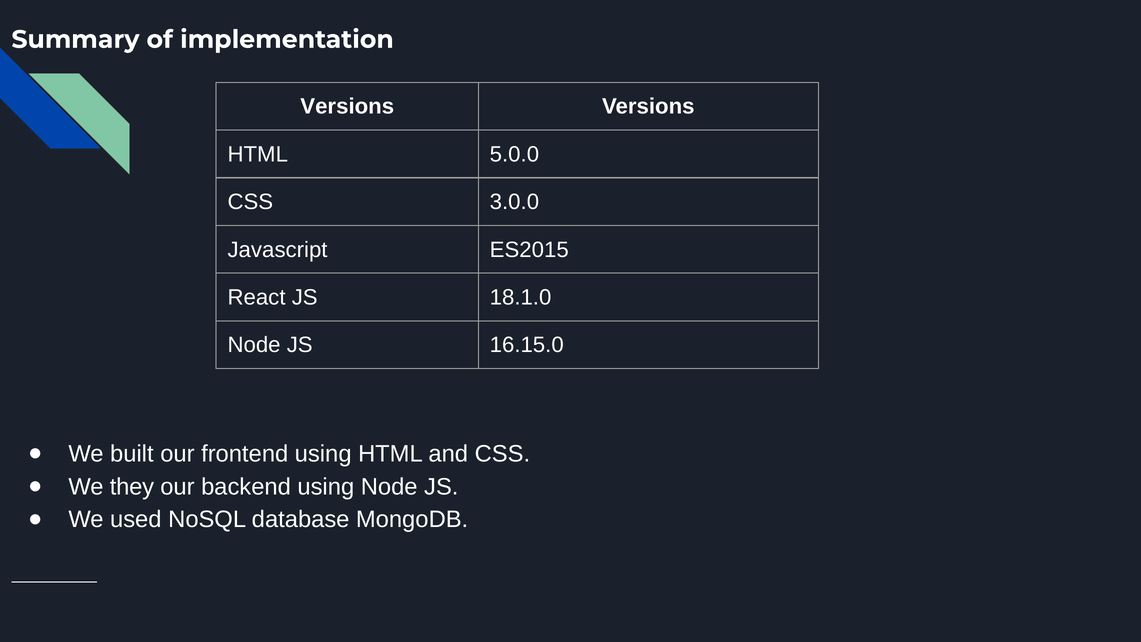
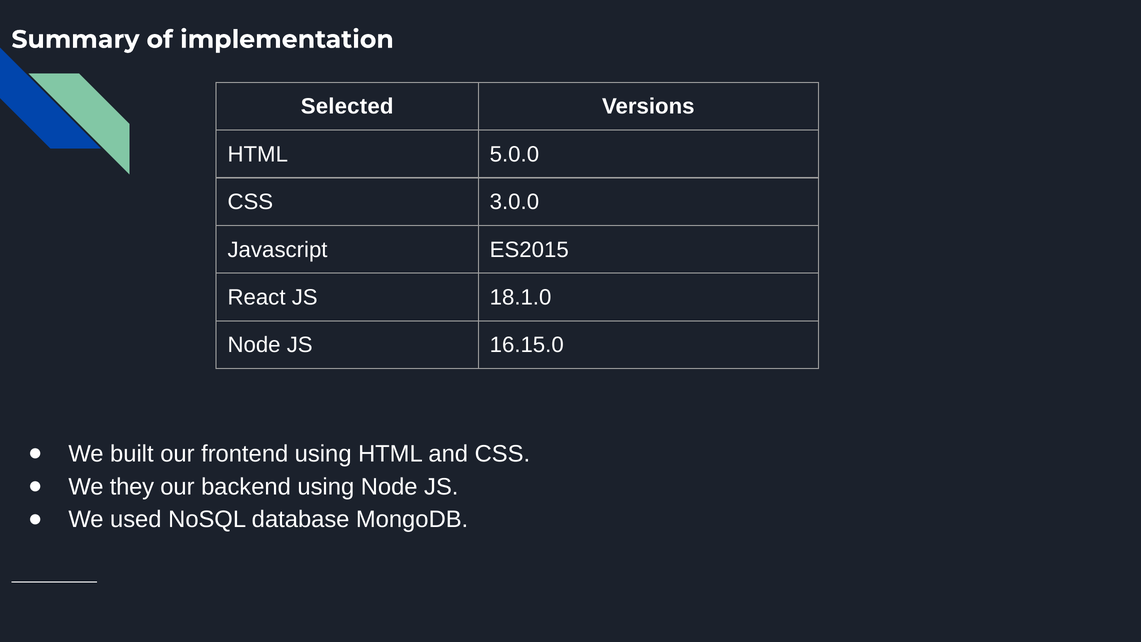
Versions at (347, 107): Versions -> Selected
